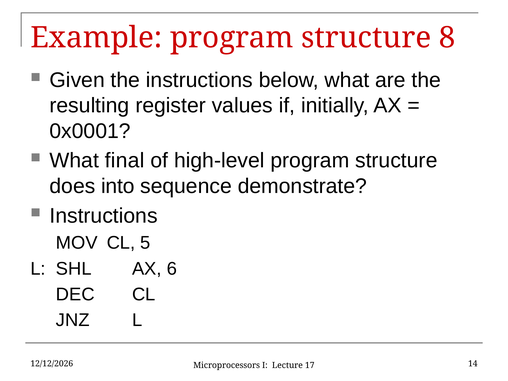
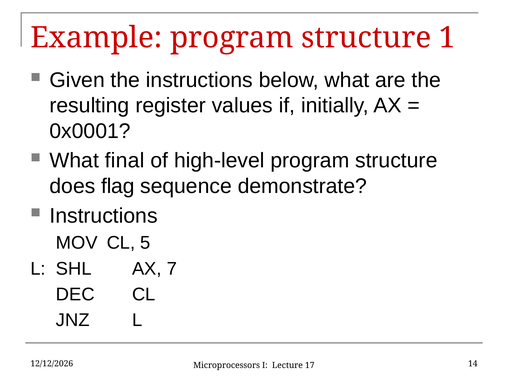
8: 8 -> 1
into: into -> flag
6: 6 -> 7
